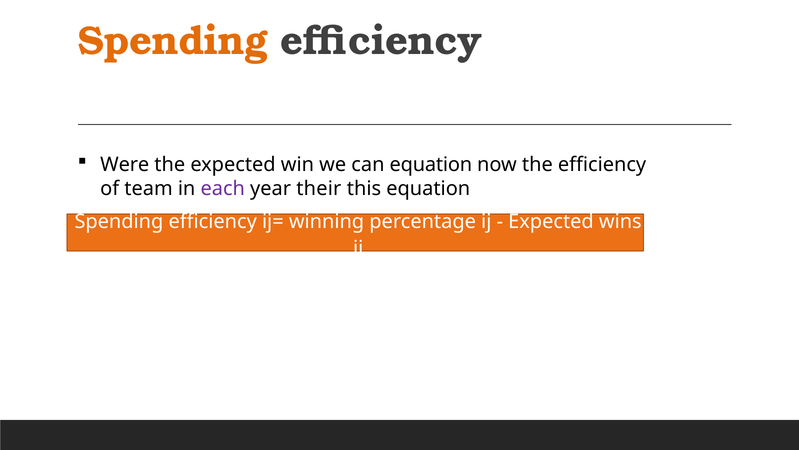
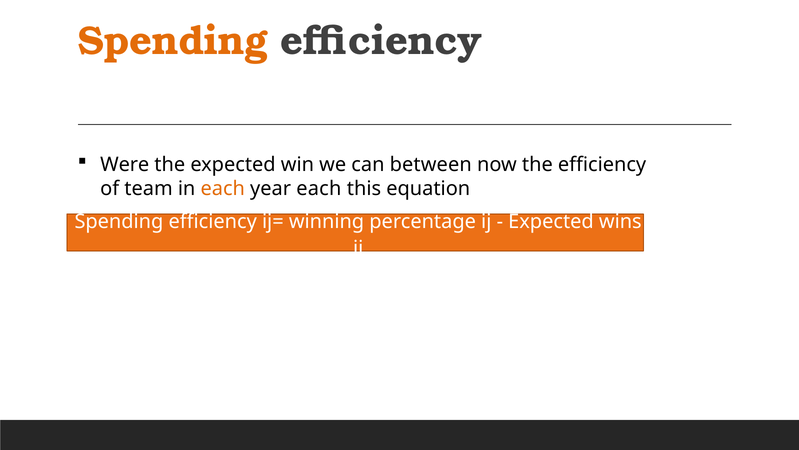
can equation: equation -> between
each at (223, 189) colour: purple -> orange
year their: their -> each
